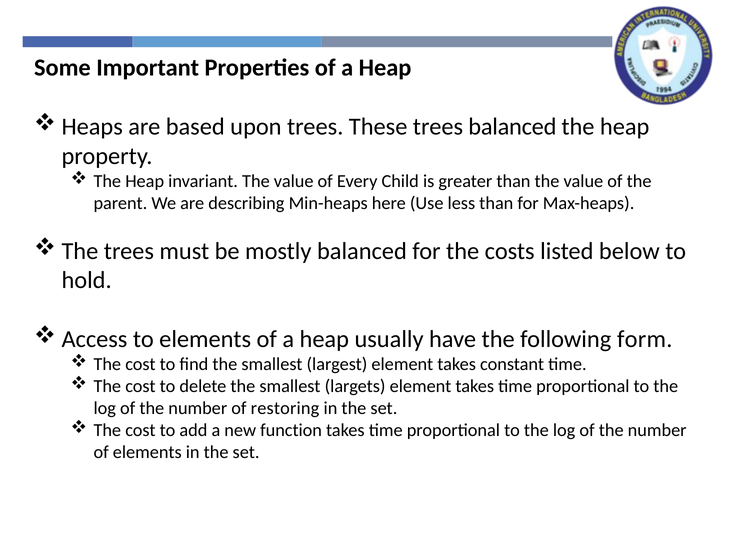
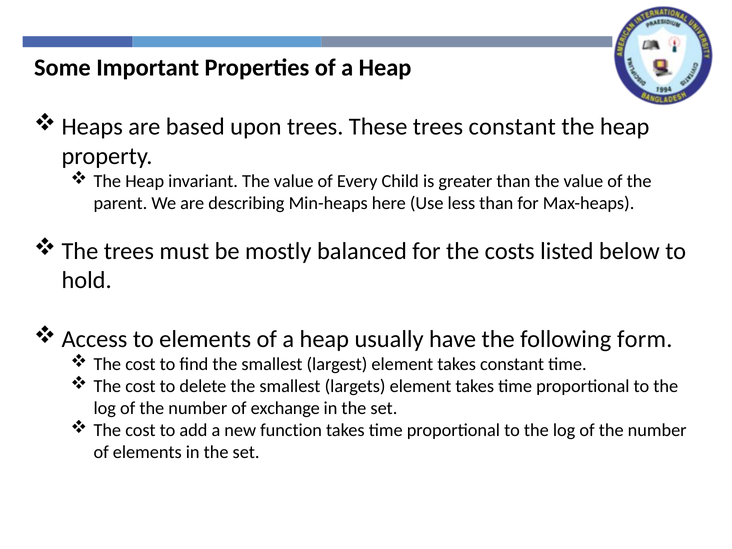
trees balanced: balanced -> constant
restoring: restoring -> exchange
